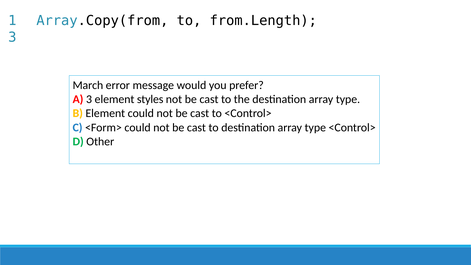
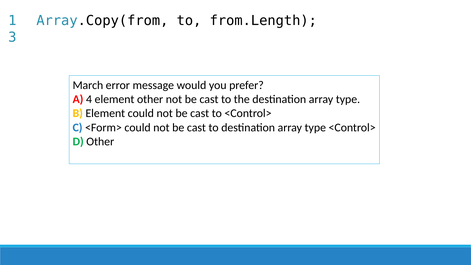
A 3: 3 -> 4
element styles: styles -> other
